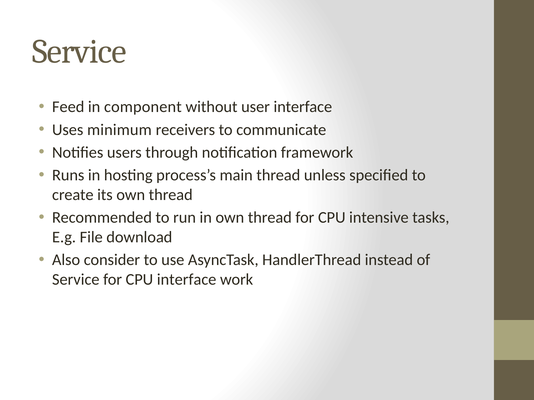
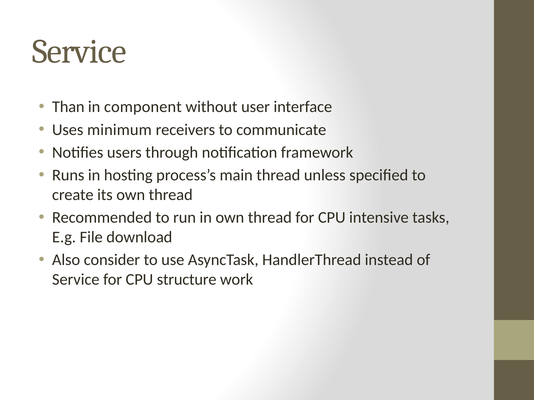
Feed: Feed -> Than
CPU interface: interface -> structure
